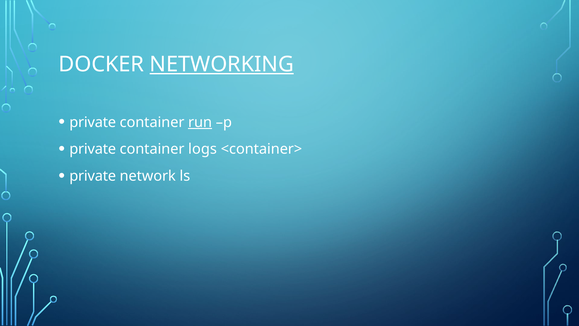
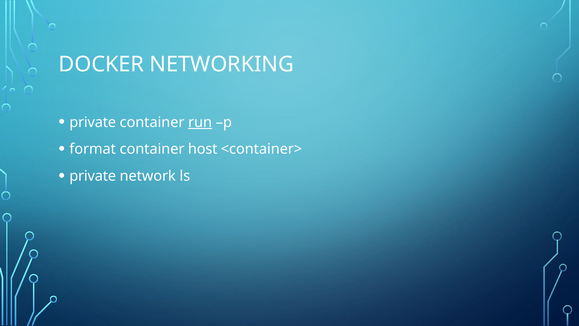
NETWORKING underline: present -> none
private at (93, 149): private -> format
logs: logs -> host
